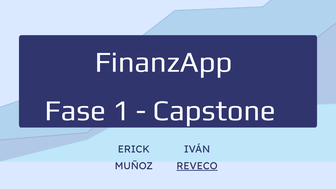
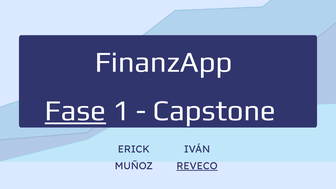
Fase underline: none -> present
